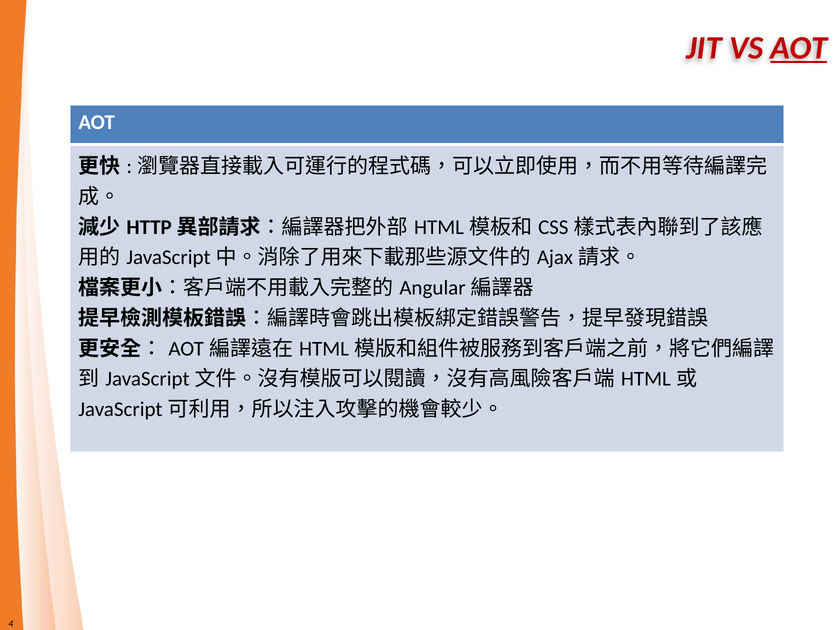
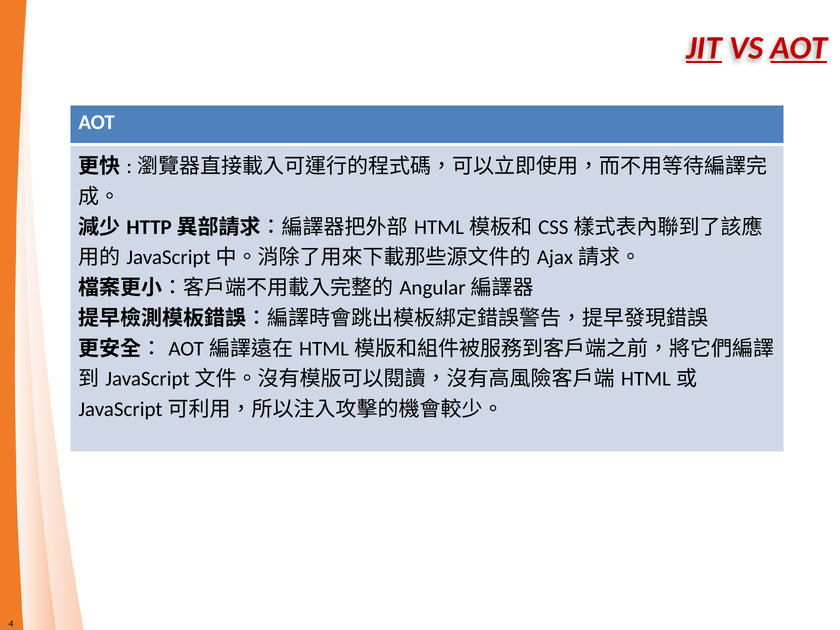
JIT underline: none -> present
